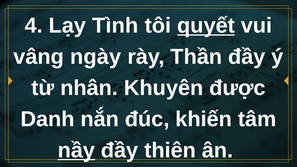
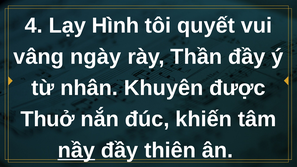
Tình: Tình -> Hình
quyết underline: present -> none
Danh: Danh -> Thuở
